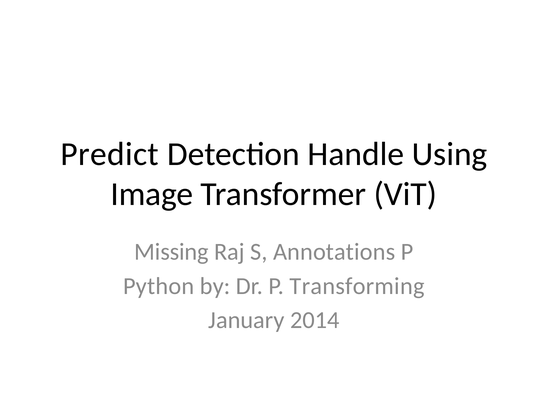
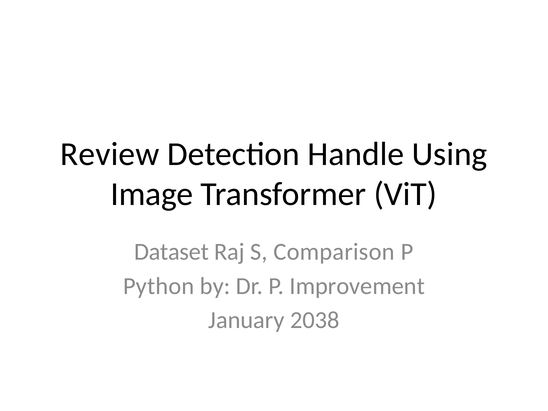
Predict: Predict -> Review
Missing: Missing -> Dataset
Annotations: Annotations -> Comparison
Transforming: Transforming -> Improvement
2014: 2014 -> 2038
